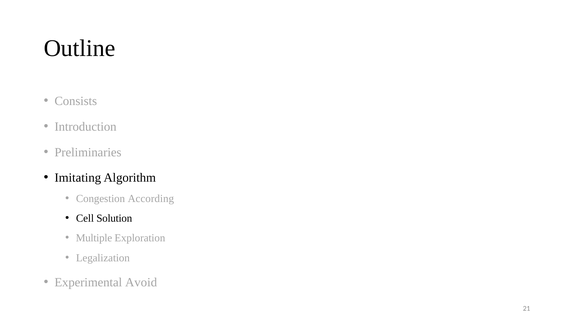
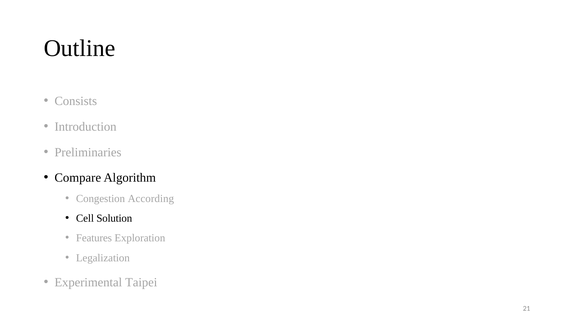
Imitating: Imitating -> Compare
Multiple: Multiple -> Features
Avoid: Avoid -> Taipei
